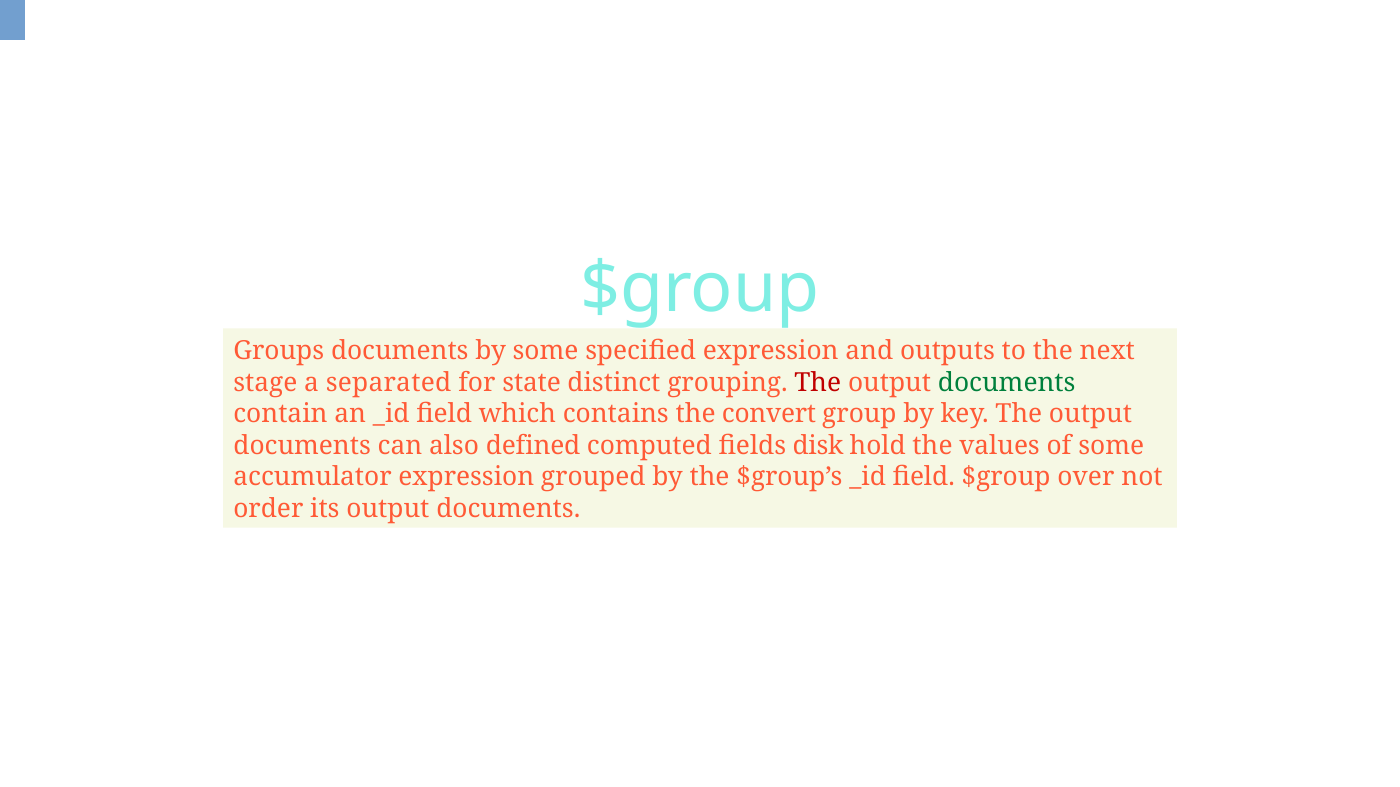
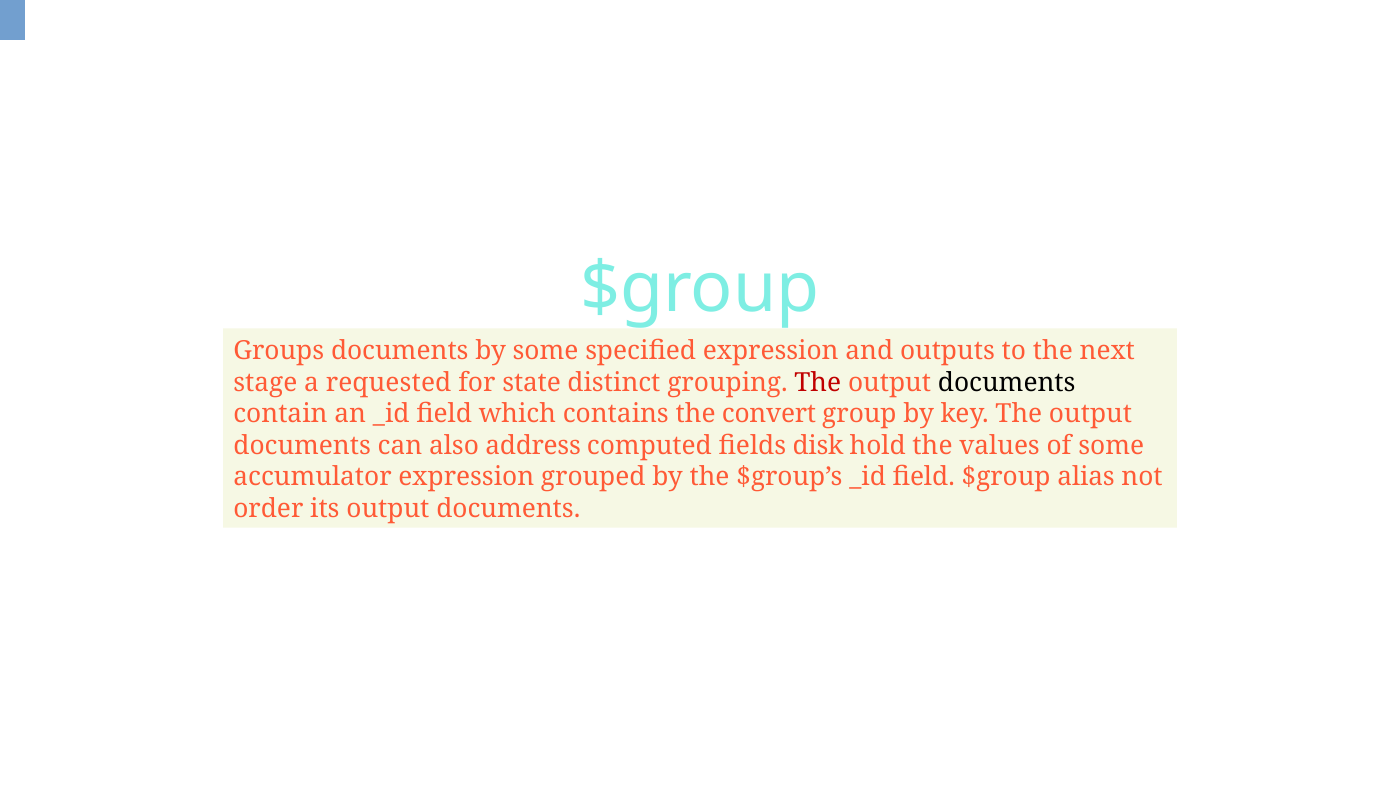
separated: separated -> requested
documents at (1007, 383) colour: green -> black
defined: defined -> address
over: over -> alias
